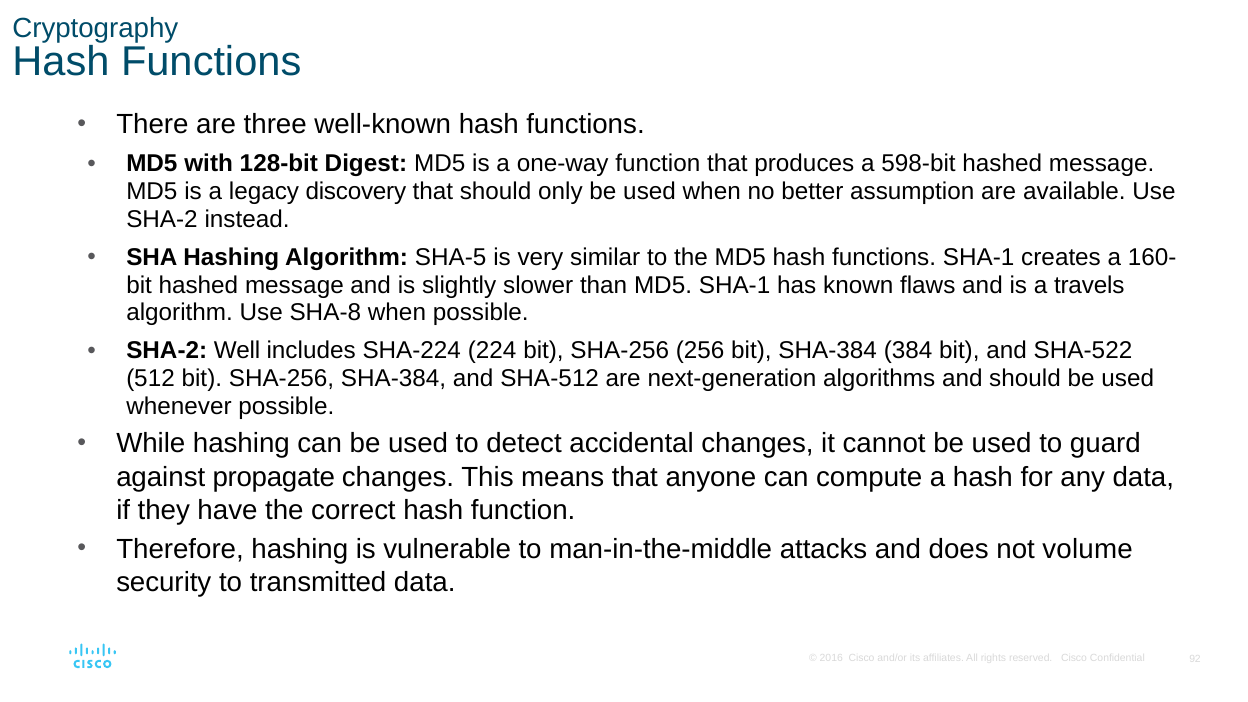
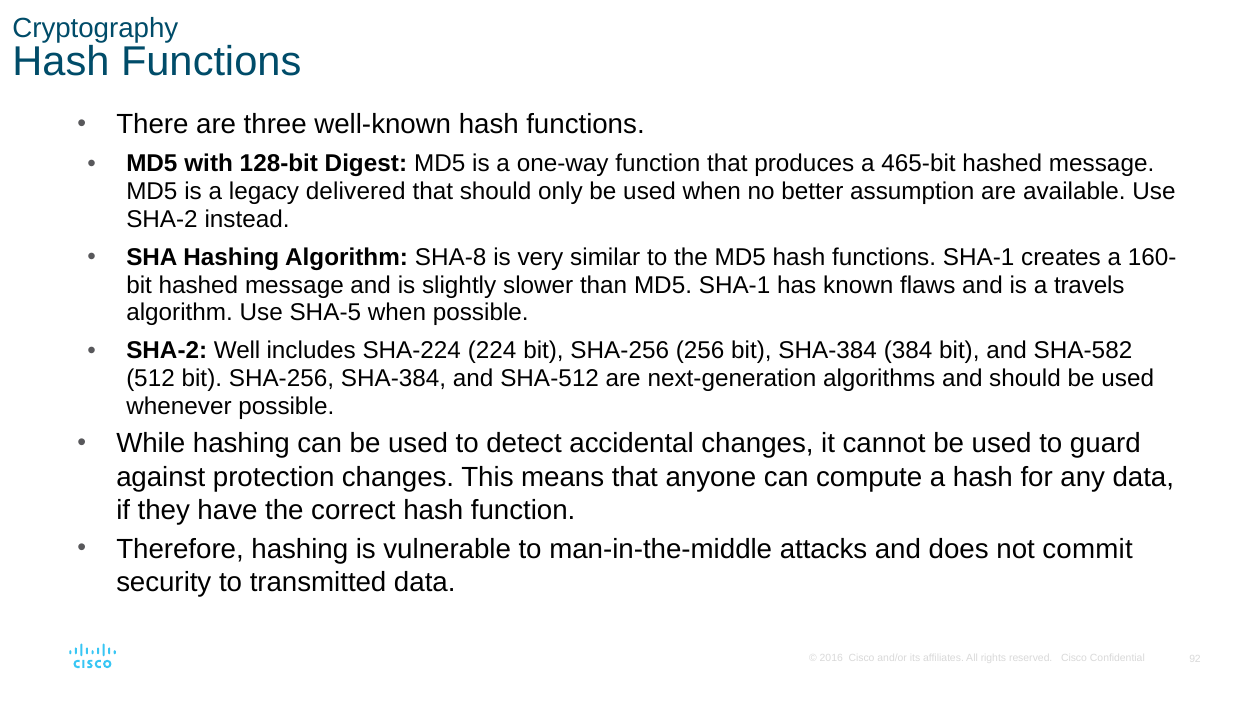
598-bit: 598-bit -> 465-bit
discovery: discovery -> delivered
SHA-5: SHA-5 -> SHA-8
SHA-8: SHA-8 -> SHA-5
SHA-522: SHA-522 -> SHA-582
propagate: propagate -> protection
volume: volume -> commit
